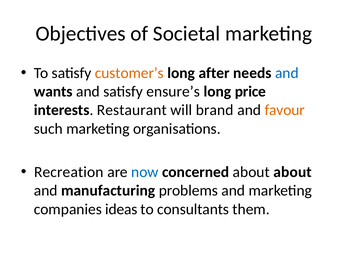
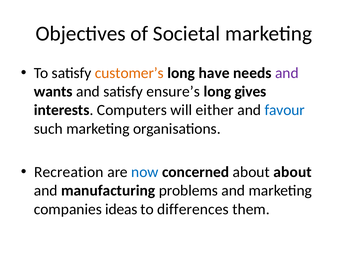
after: after -> have
and at (287, 73) colour: blue -> purple
price: price -> gives
Restaurant: Restaurant -> Computers
brand: brand -> either
favour colour: orange -> blue
consultants: consultants -> differences
